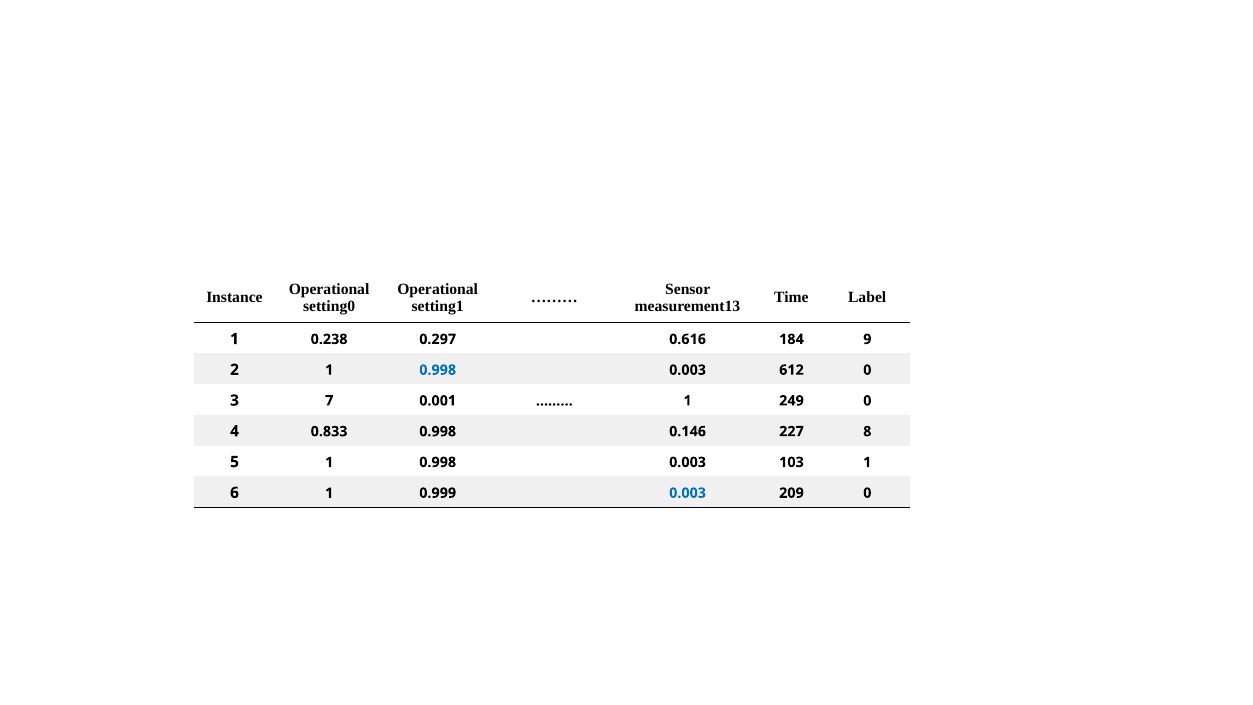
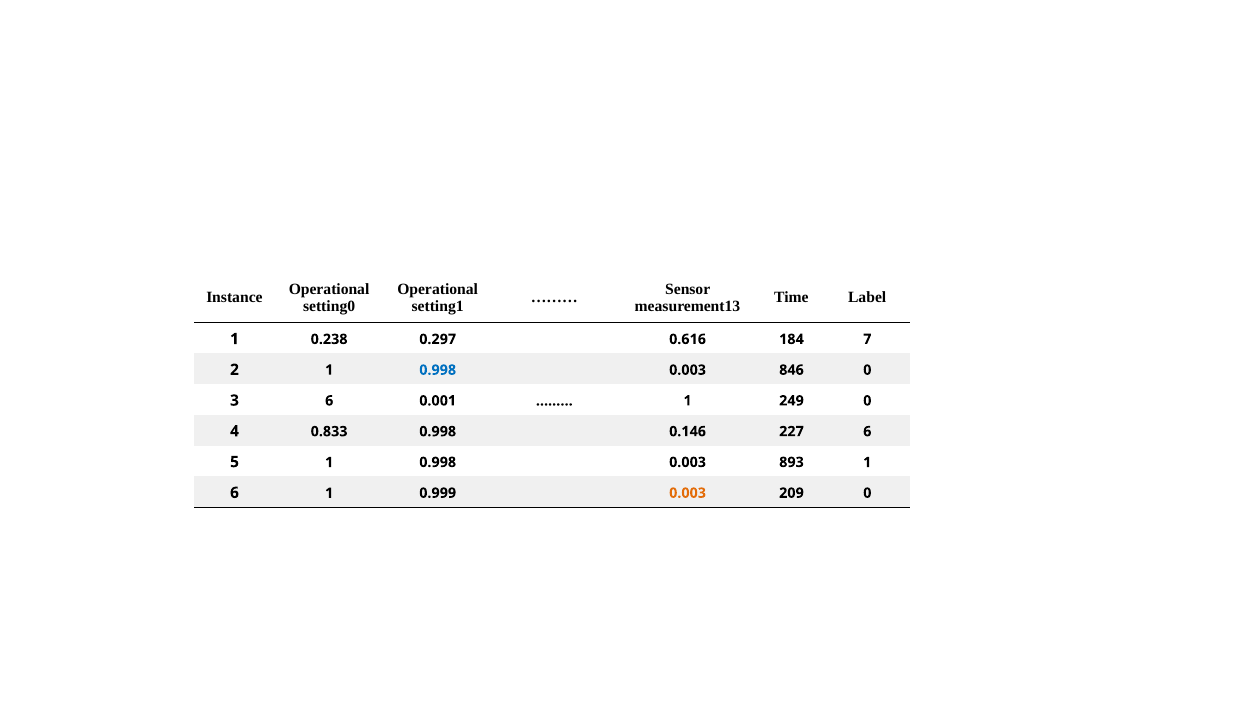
9: 9 -> 7
612: 612 -> 846
3 7: 7 -> 6
227 8: 8 -> 6
103: 103 -> 893
0.003 at (688, 493) colour: blue -> orange
